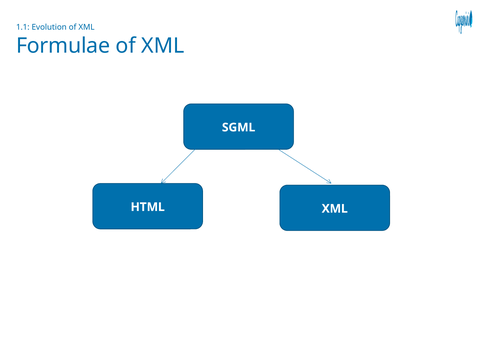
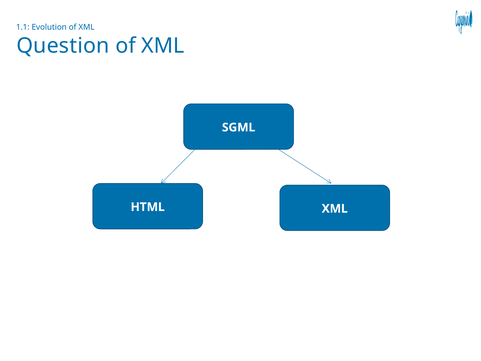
Formulae: Formulae -> Question
